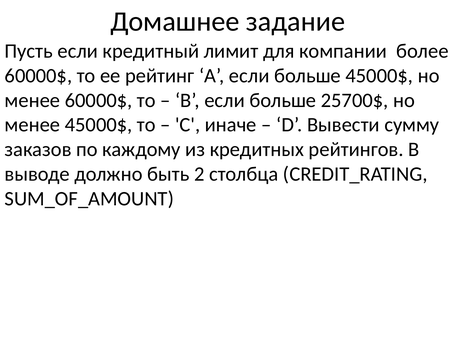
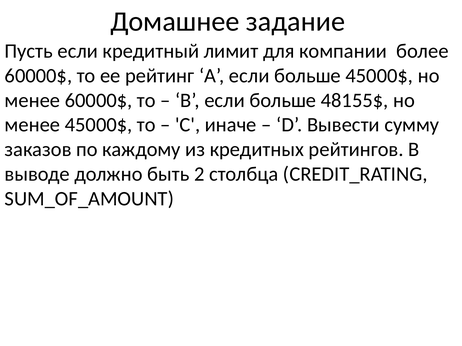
25700$: 25700$ -> 48155$
